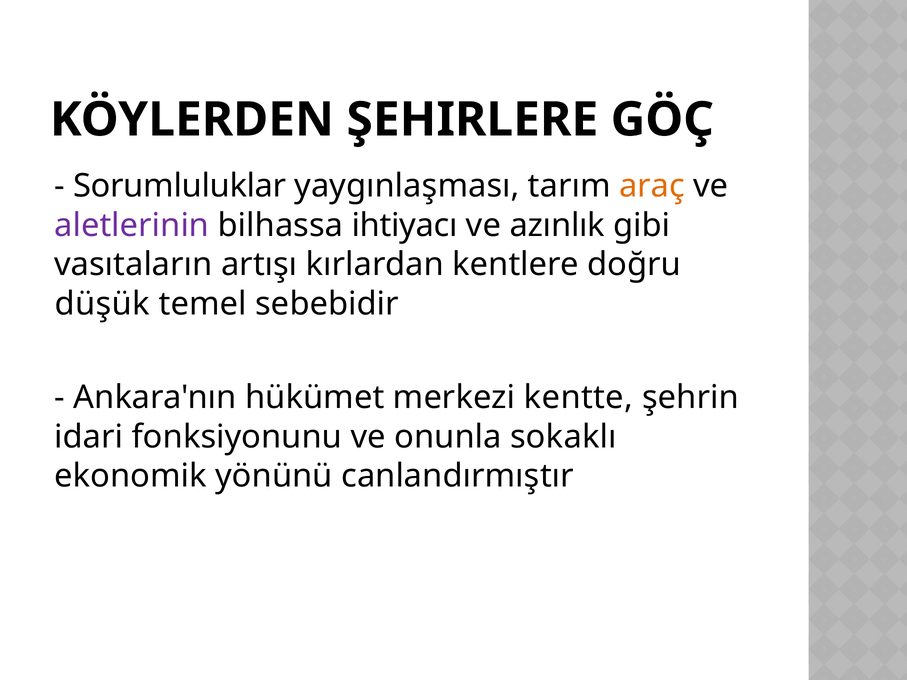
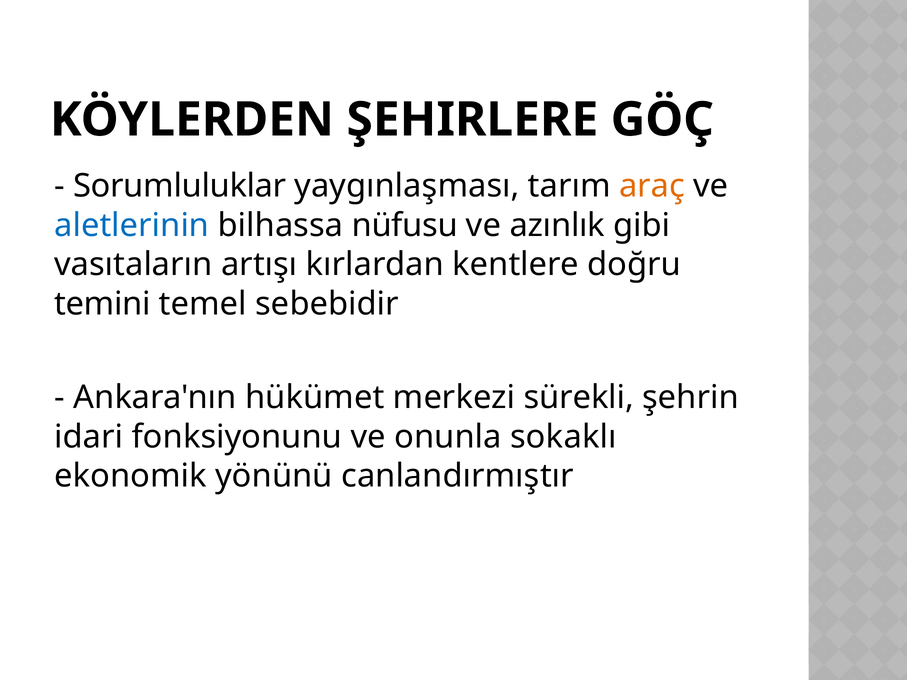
aletlerinin colour: purple -> blue
ihtiyacı: ihtiyacı -> nüfusu
düşük: düşük -> temini
kentte: kentte -> sürekli
